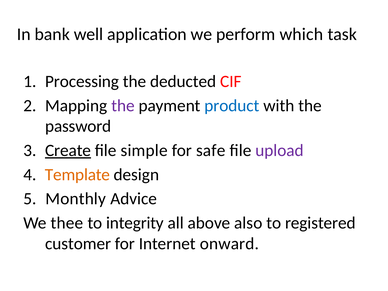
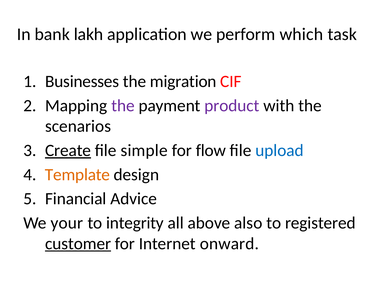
well: well -> lakh
Processing: Processing -> Businesses
deducted: deducted -> migration
product colour: blue -> purple
password: password -> scenarios
safe: safe -> flow
upload colour: purple -> blue
Monthly: Monthly -> Financial
thee: thee -> your
customer underline: none -> present
